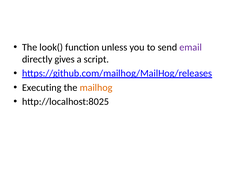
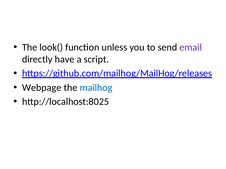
gives: gives -> have
Executing: Executing -> Webpage
mailhog colour: orange -> blue
